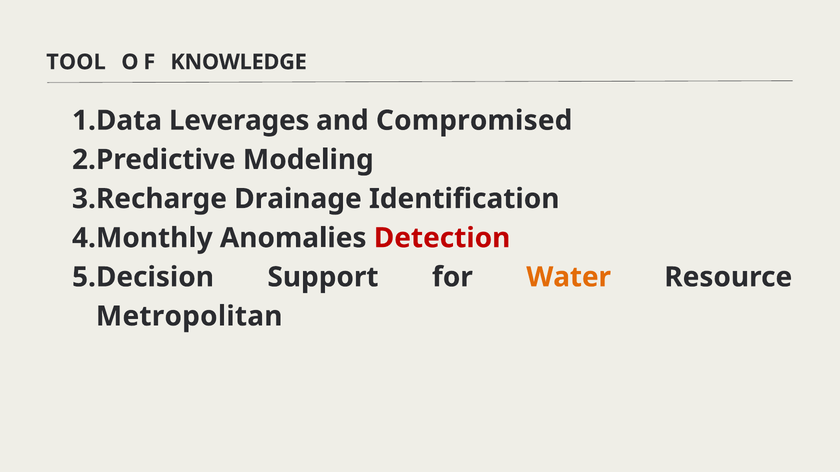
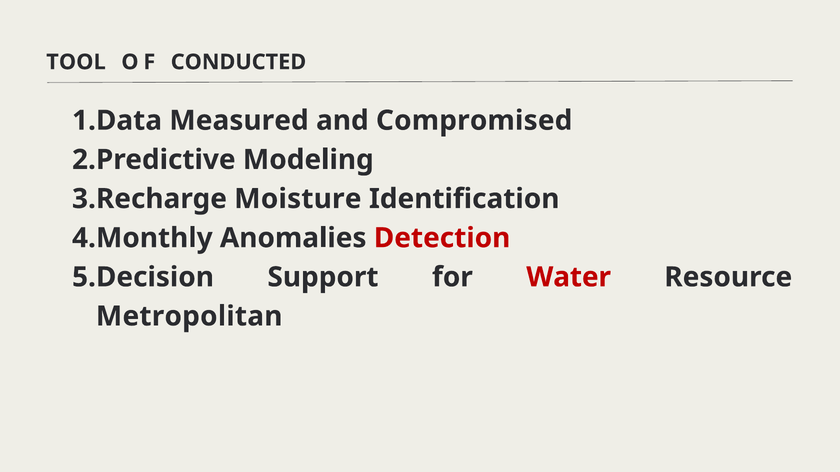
KNOWLEDGE: KNOWLEDGE -> CONDUCTED
Leverages: Leverages -> Measured
Drainage: Drainage -> Moisture
Water colour: orange -> red
